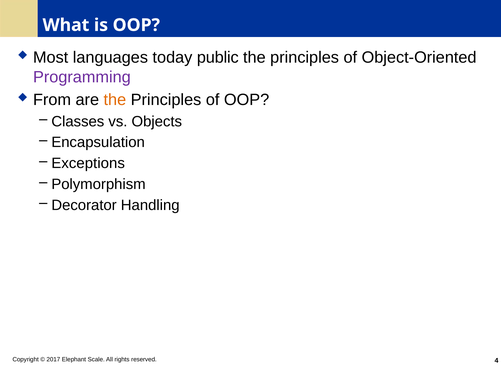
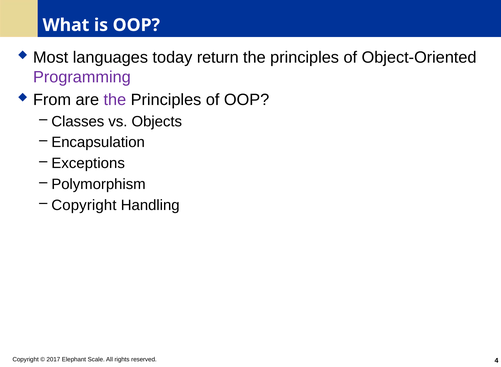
public: public -> return
the at (115, 100) colour: orange -> purple
Decorator at (84, 205): Decorator -> Copyright
